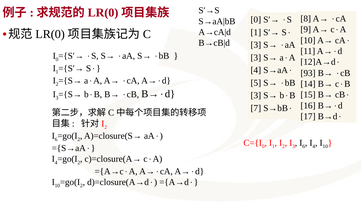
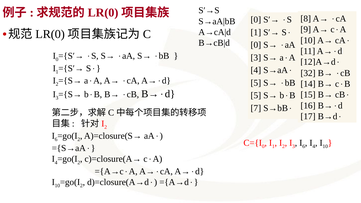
3 at (256, 45): 3 -> 0
93: 93 -> 32
3 at (256, 96): 3 -> 5
